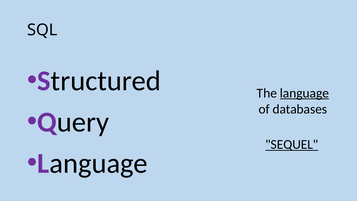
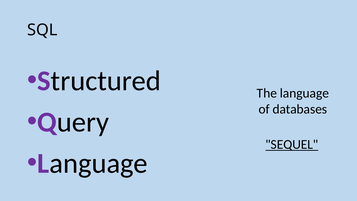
language at (304, 93) underline: present -> none
